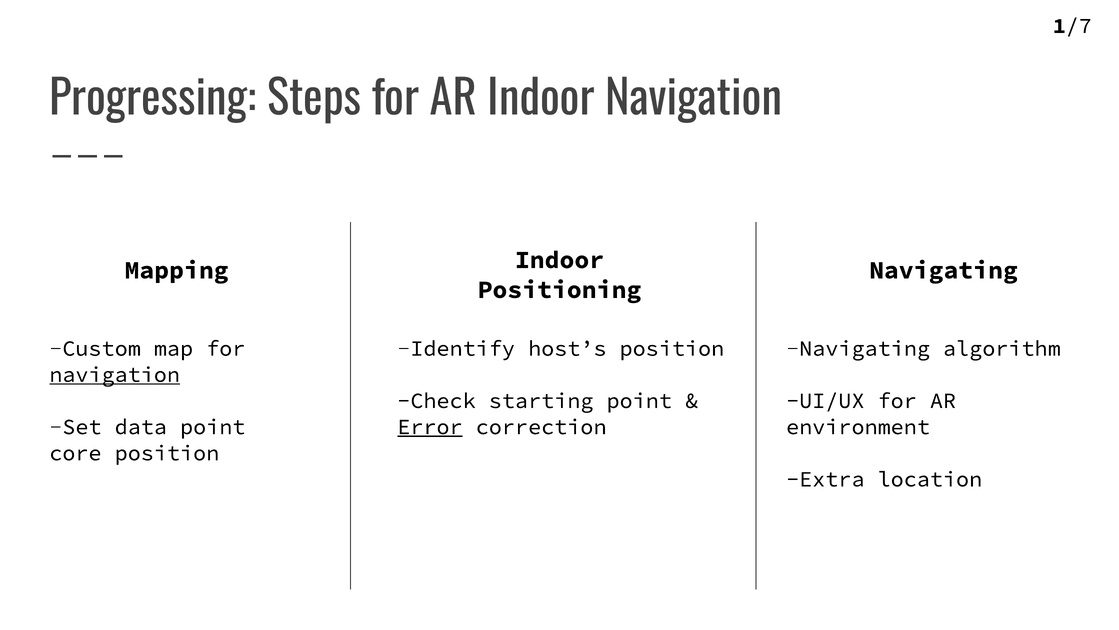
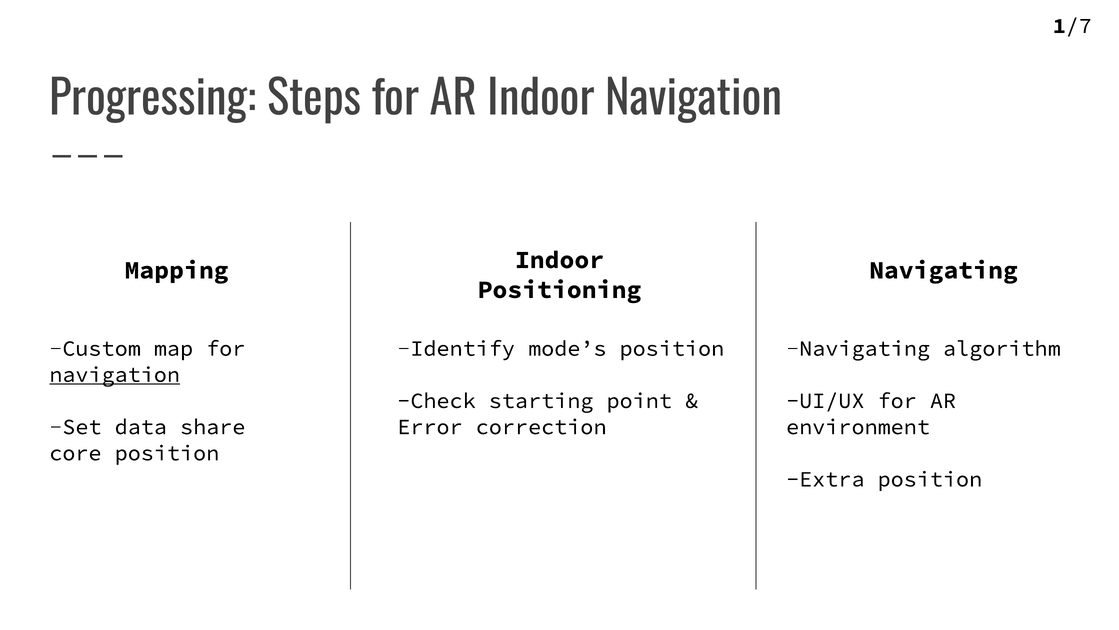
host’s: host’s -> mode’s
data point: point -> share
Error underline: present -> none
Extra location: location -> position
